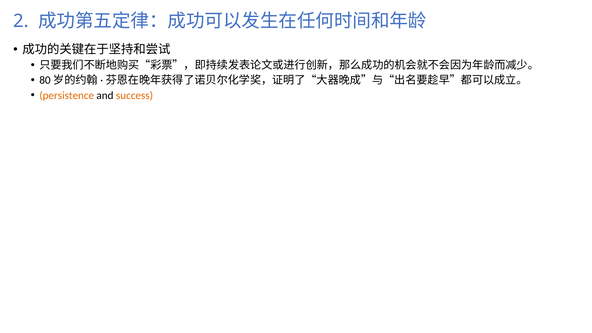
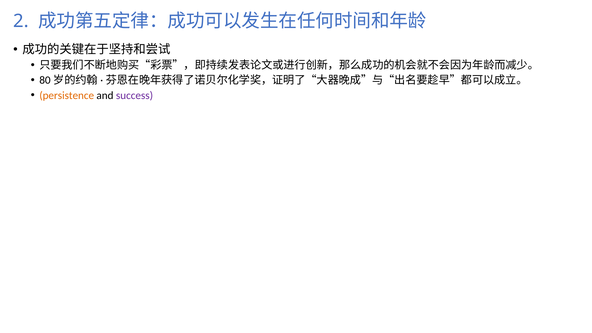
success colour: orange -> purple
